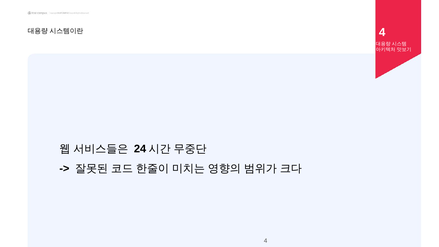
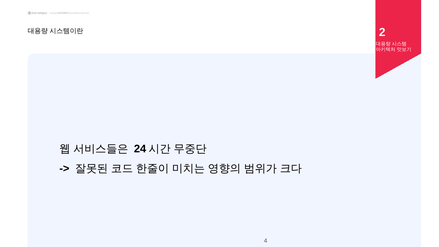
4 at (382, 32): 4 -> 2
